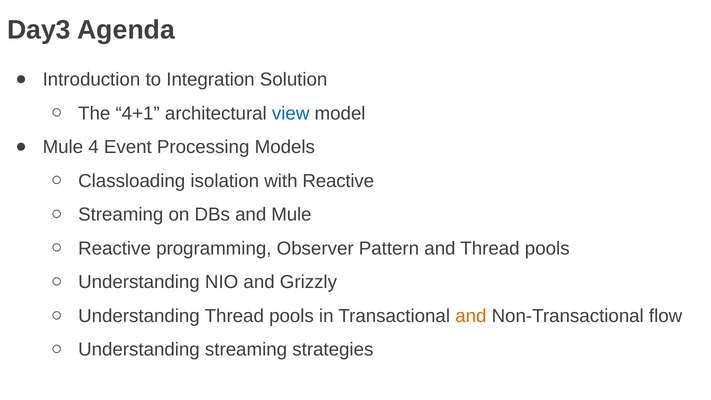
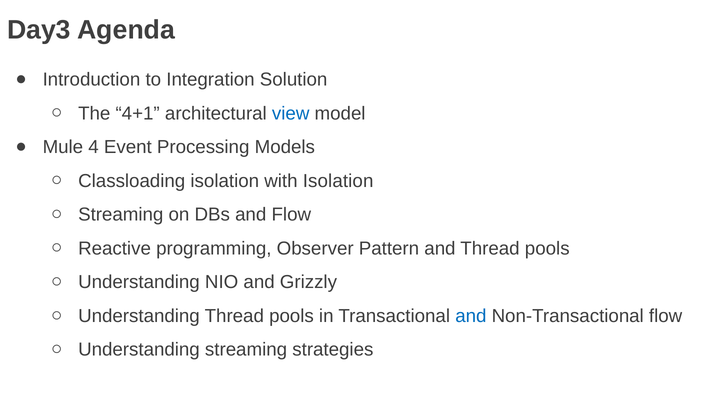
with Reactive: Reactive -> Isolation
and Mule: Mule -> Flow
and at (471, 316) colour: orange -> blue
